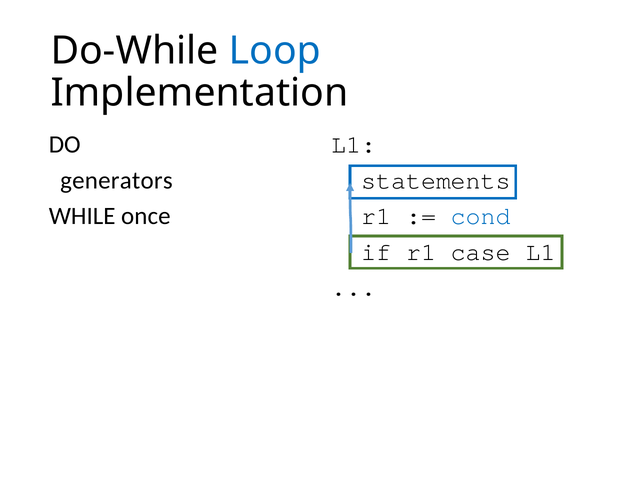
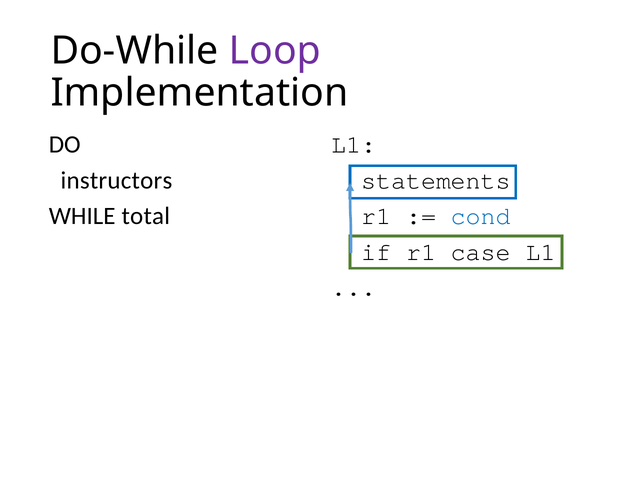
Loop colour: blue -> purple
generators: generators -> instructors
once: once -> total
